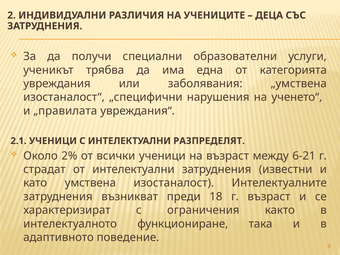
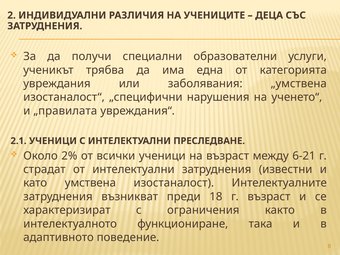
РАЗПРЕДЕЛЯТ: РАЗПРЕДЕЛЯТ -> ПРЕСЛЕДВАНЕ
